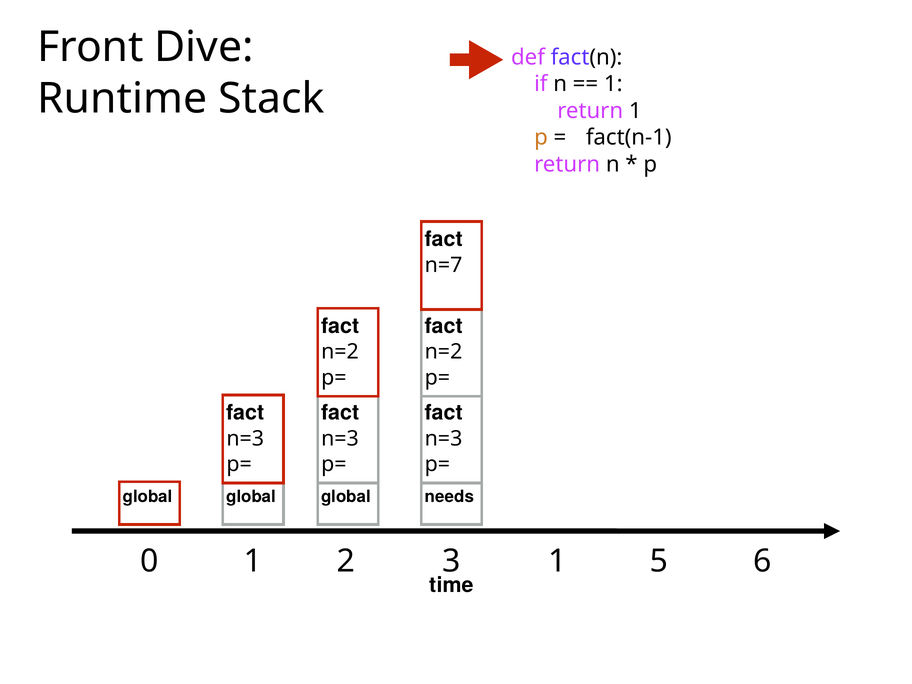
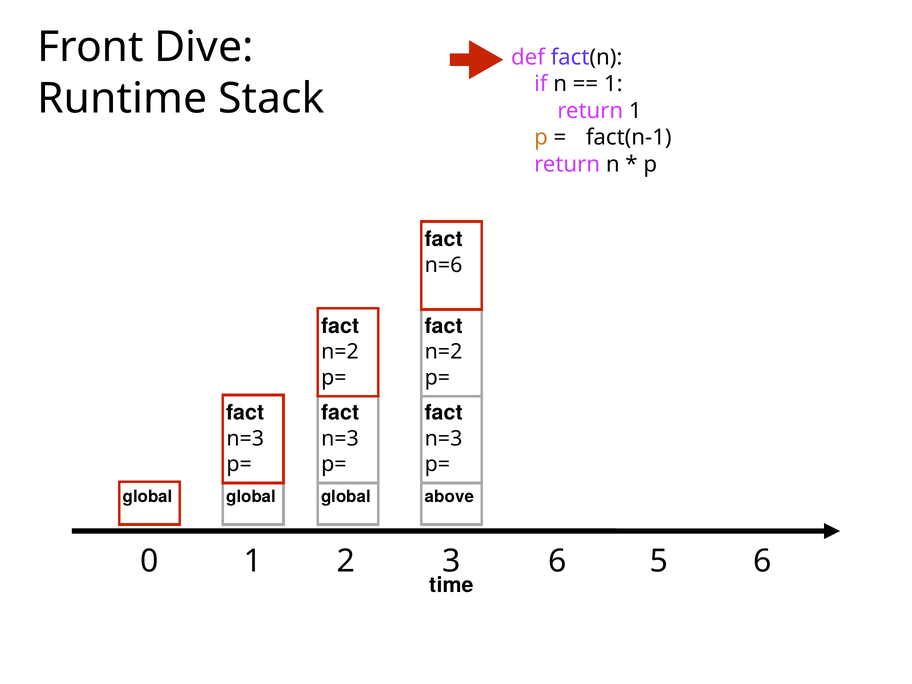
n=7: n=7 -> n=6
needs: needs -> above
3 1: 1 -> 6
